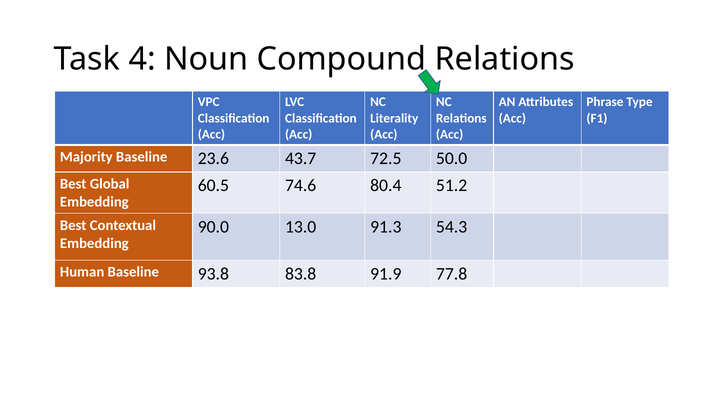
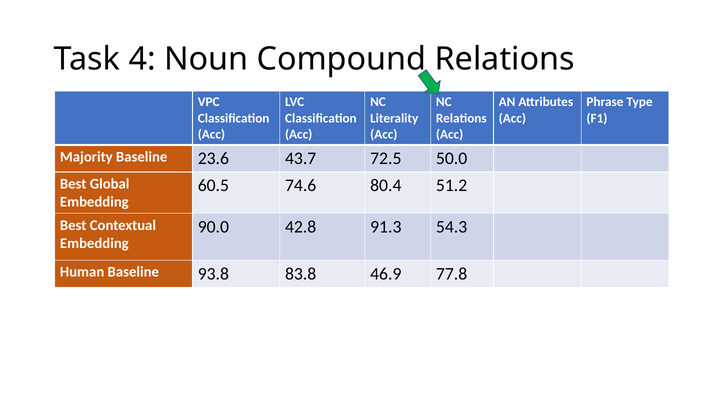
13.0: 13.0 -> 42.8
91.9: 91.9 -> 46.9
